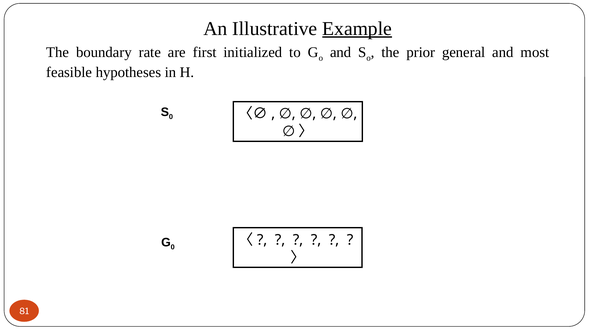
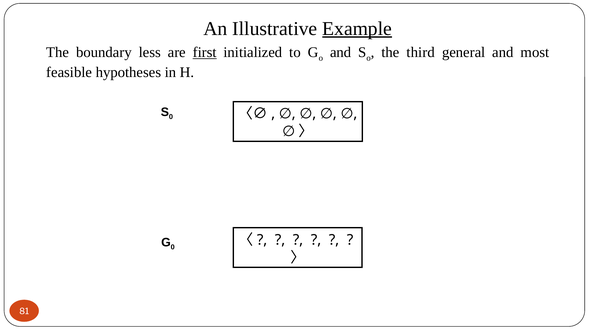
rate: rate -> less
first underline: none -> present
prior: prior -> third
